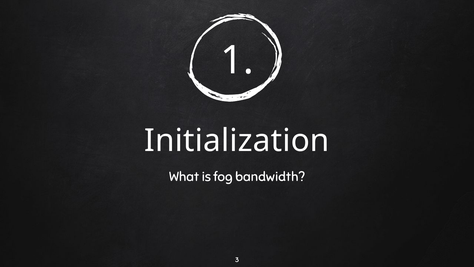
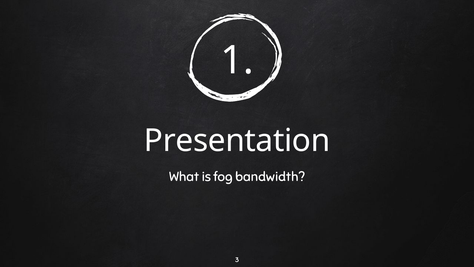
Initialization: Initialization -> Presentation
